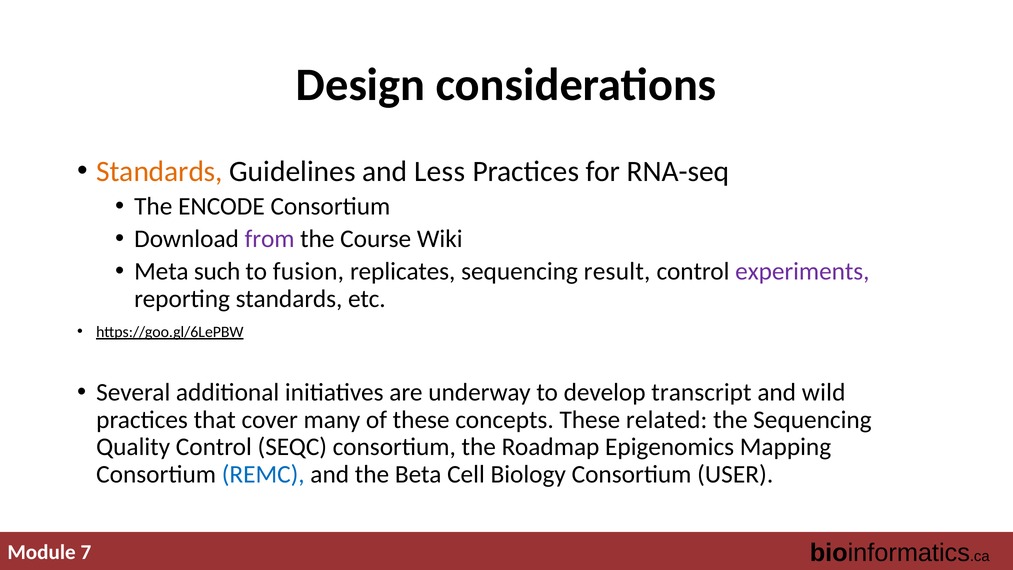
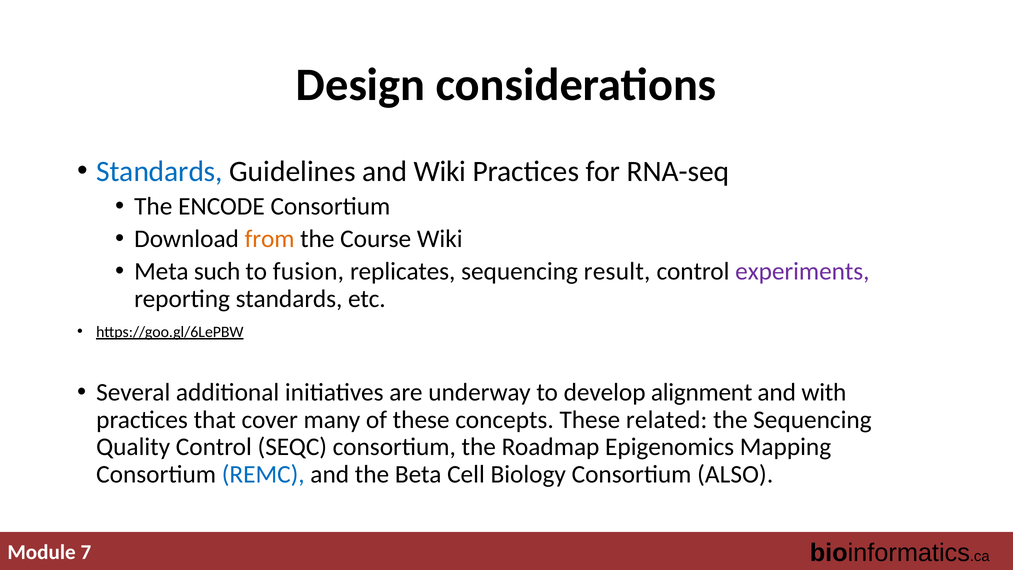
Standards at (160, 171) colour: orange -> blue
and Less: Less -> Wiki
from colour: purple -> orange
transcript: transcript -> alignment
wild: wild -> with
USER: USER -> ALSO
